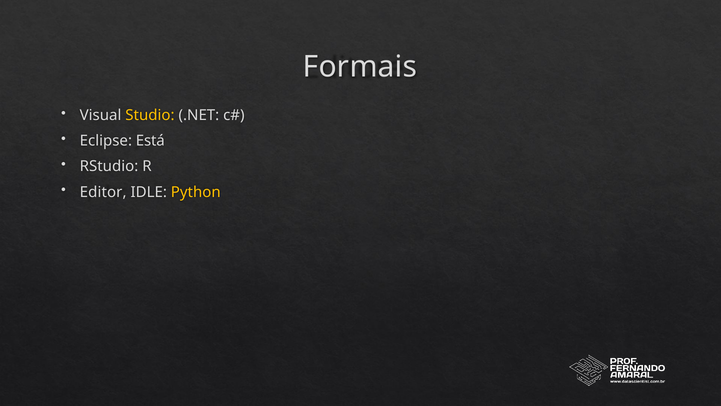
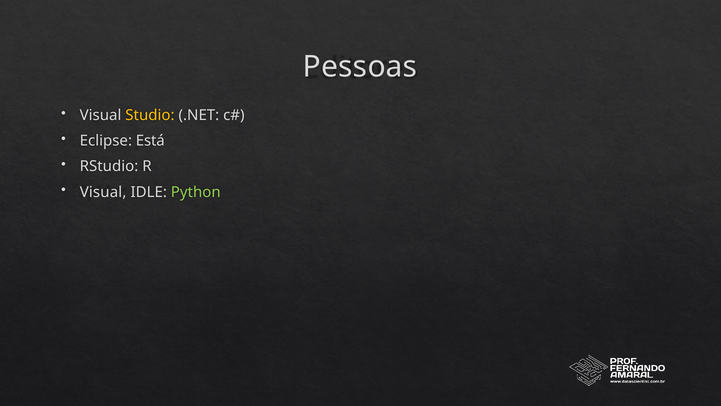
Formais: Formais -> Pessoas
Editor at (103, 192): Editor -> Visual
Python colour: yellow -> light green
